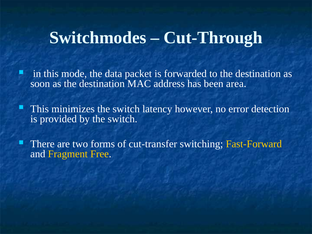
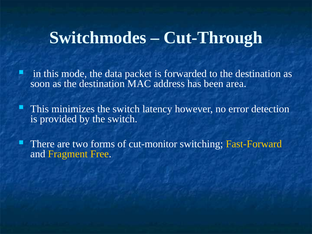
cut-transfer: cut-transfer -> cut-monitor
